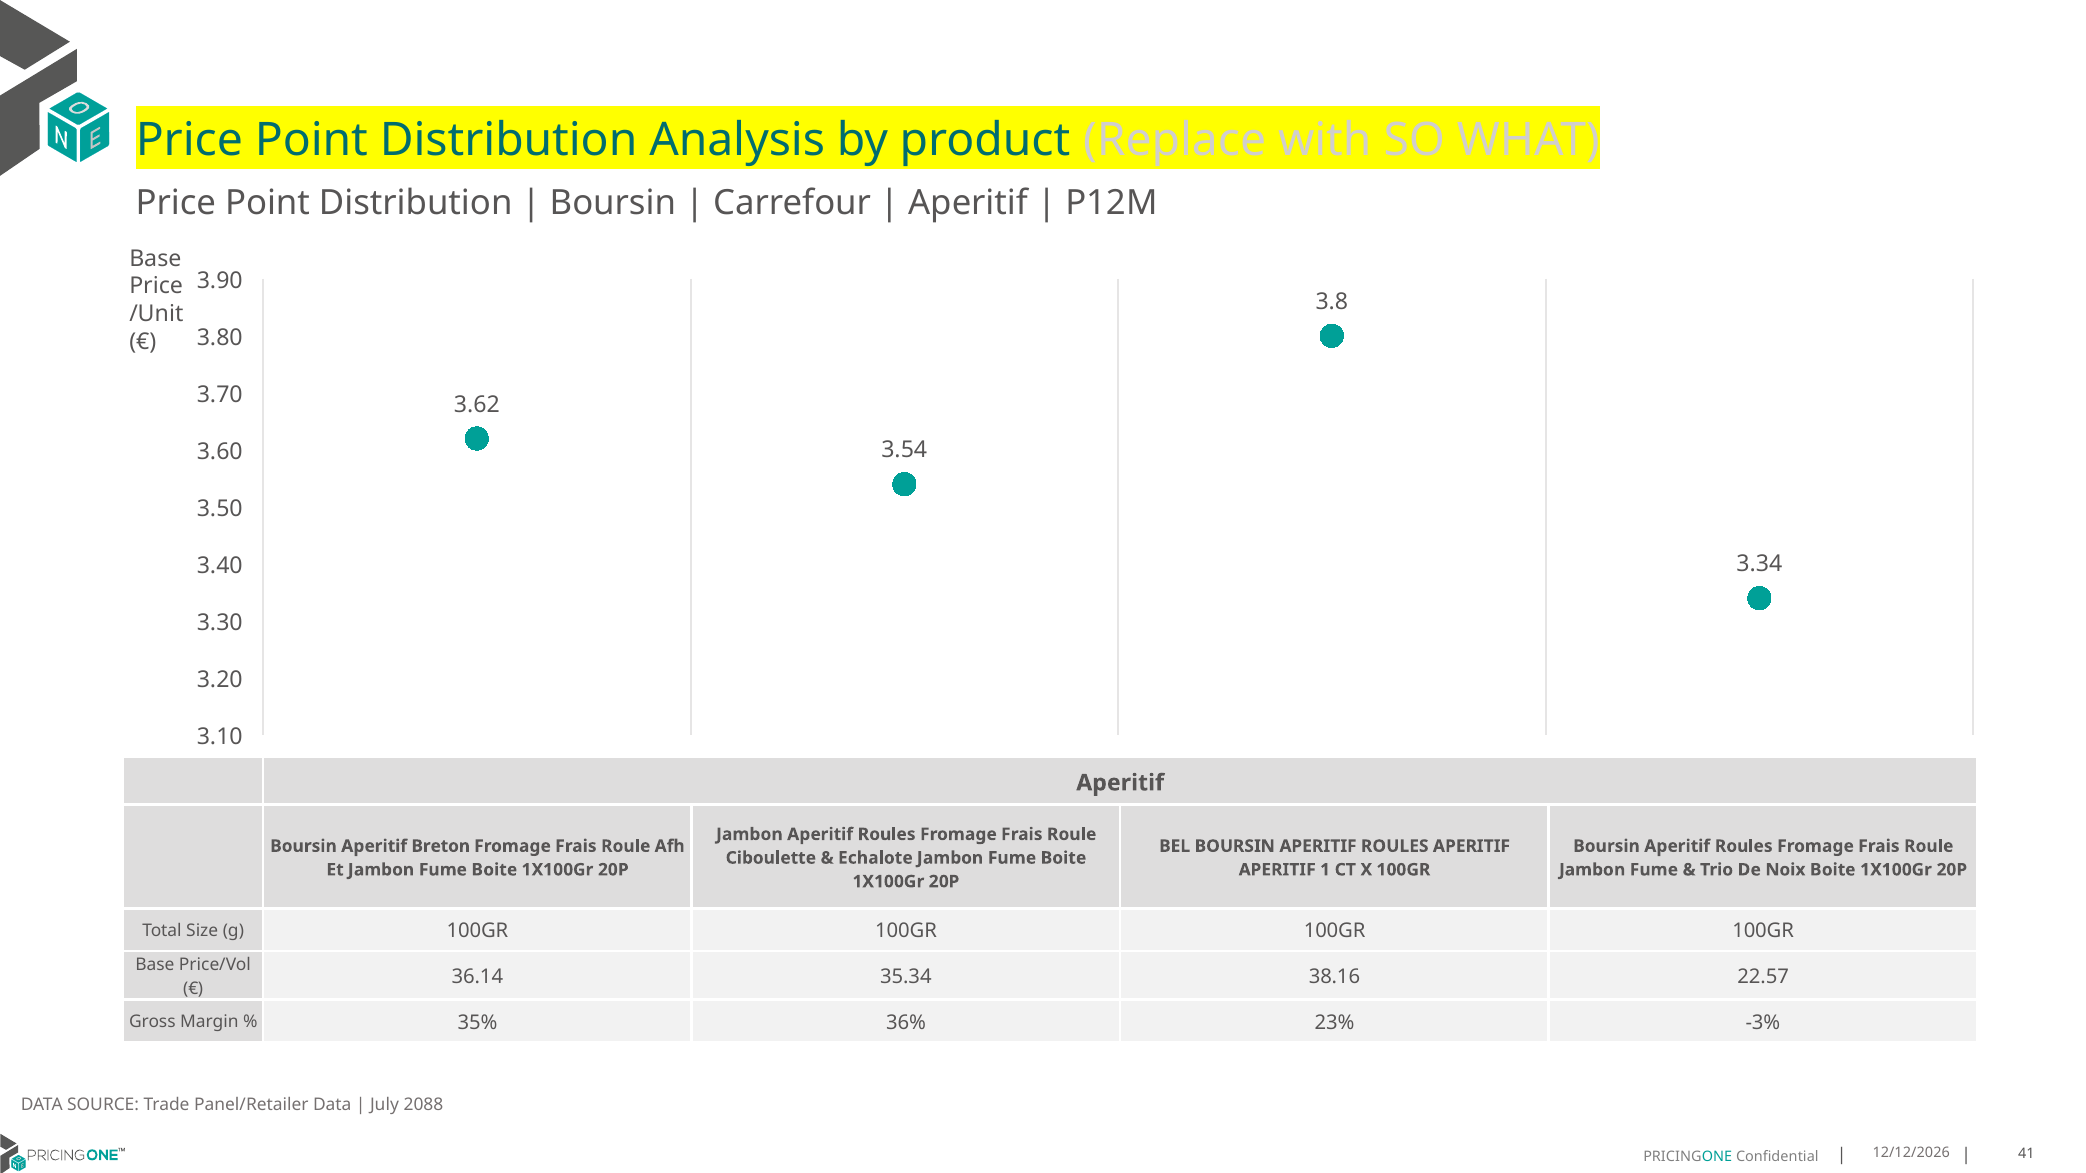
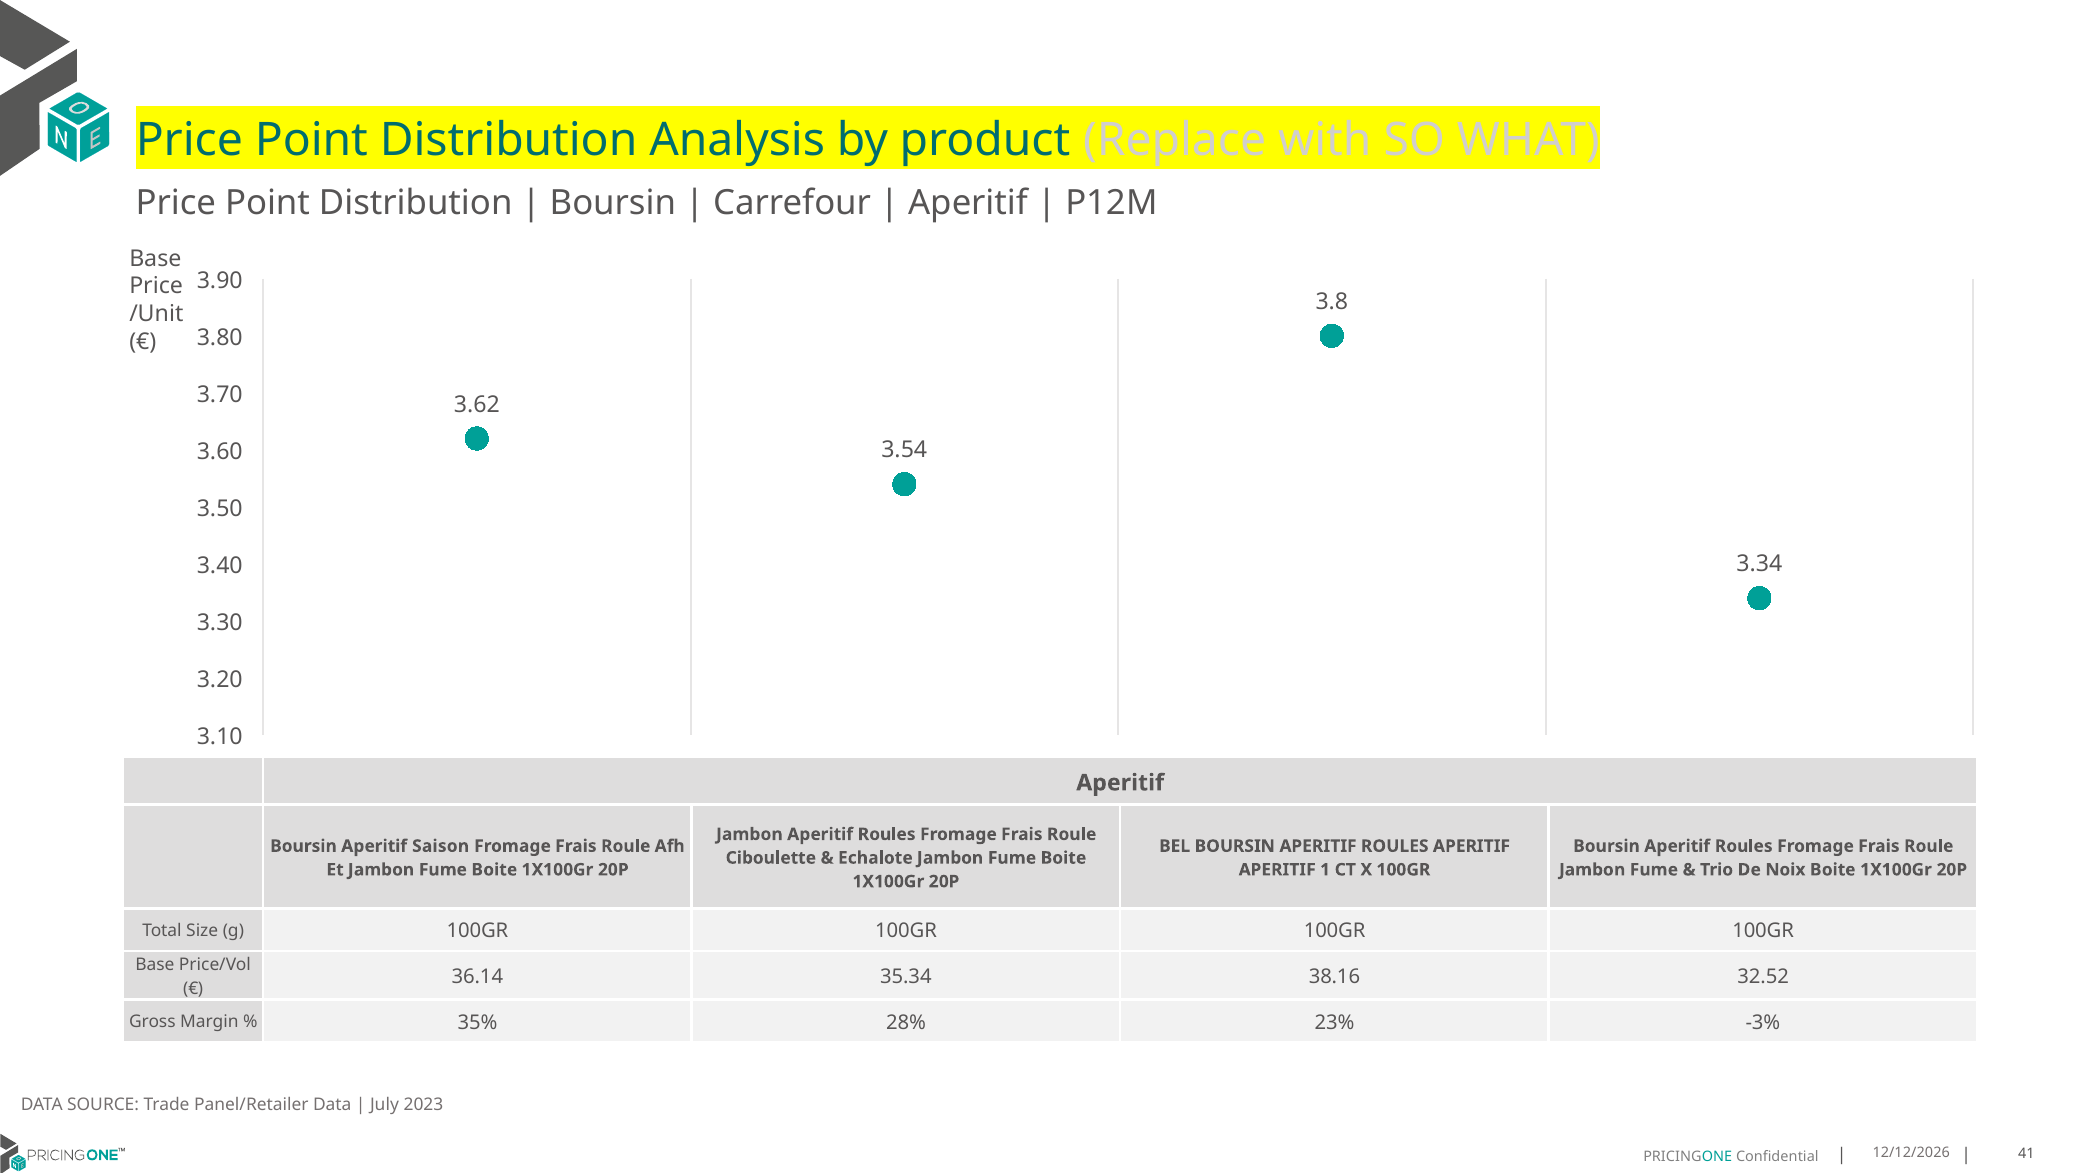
Breton: Breton -> Saison
22.57: 22.57 -> 32.52
36%: 36% -> 28%
2088: 2088 -> 2023
